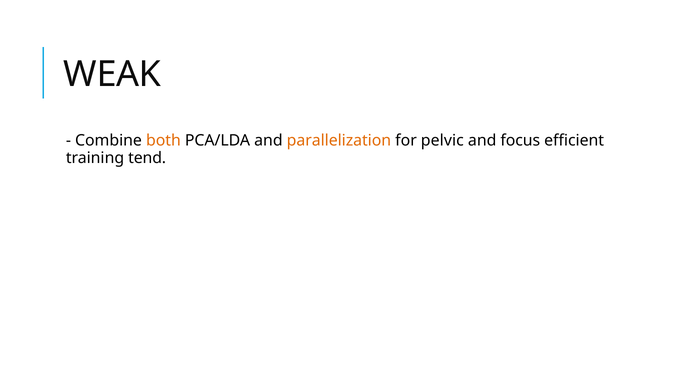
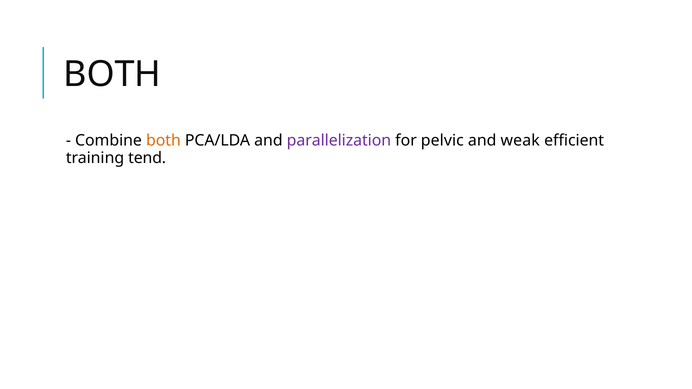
WEAK at (112, 74): WEAK -> BOTH
parallelization colour: orange -> purple
focus: focus -> weak
